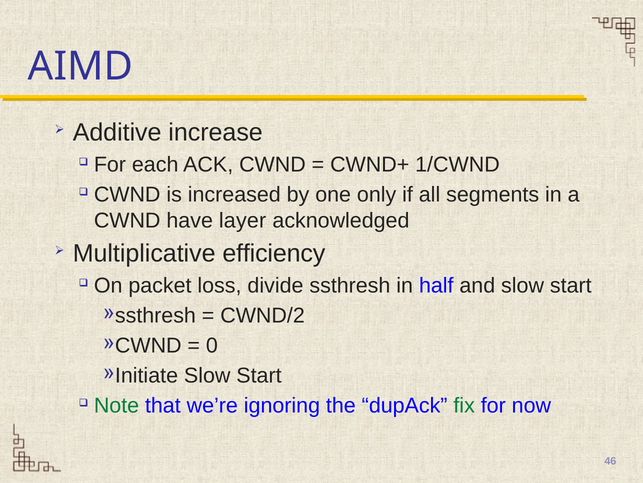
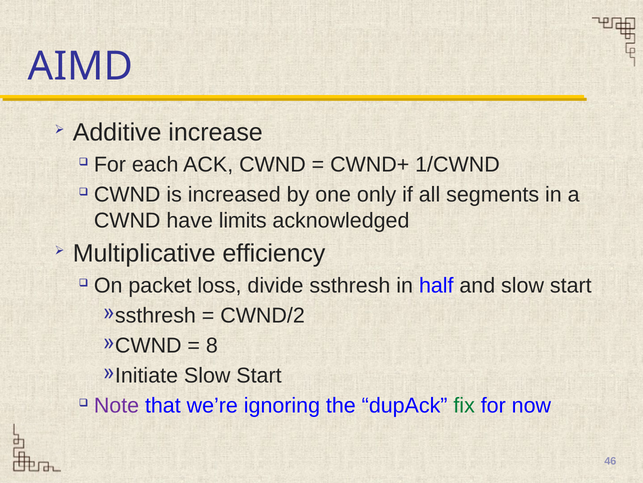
layer: layer -> limits
0: 0 -> 8
Note colour: green -> purple
